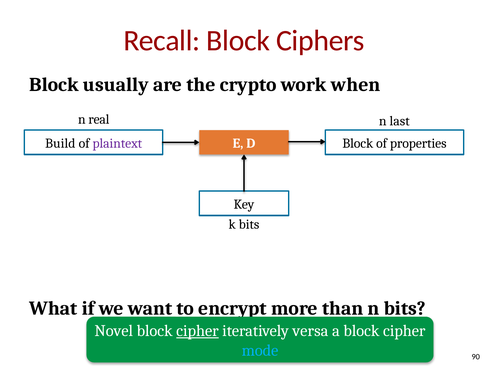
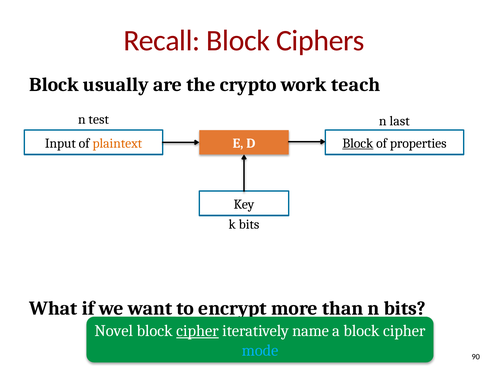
when: when -> teach
real: real -> test
Build: Build -> Input
plaintext colour: purple -> orange
Block at (358, 143) underline: none -> present
versa: versa -> name
